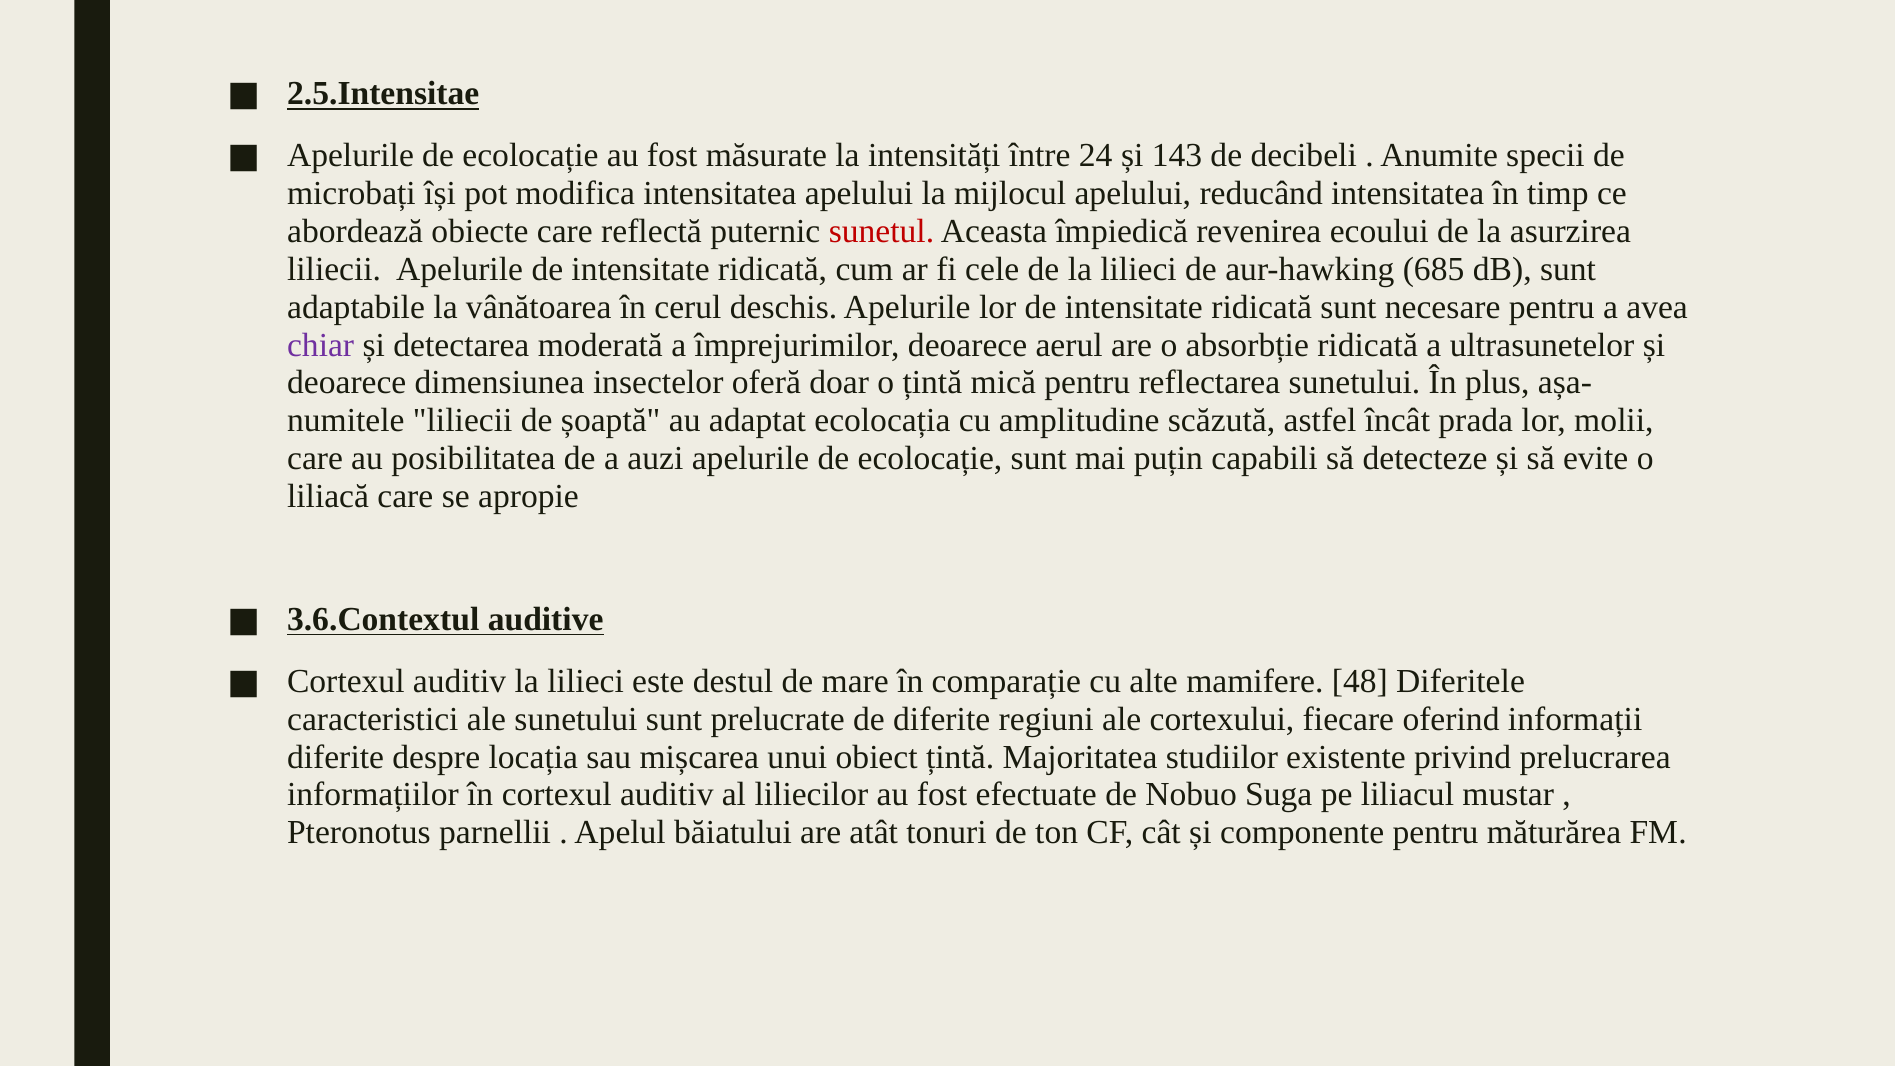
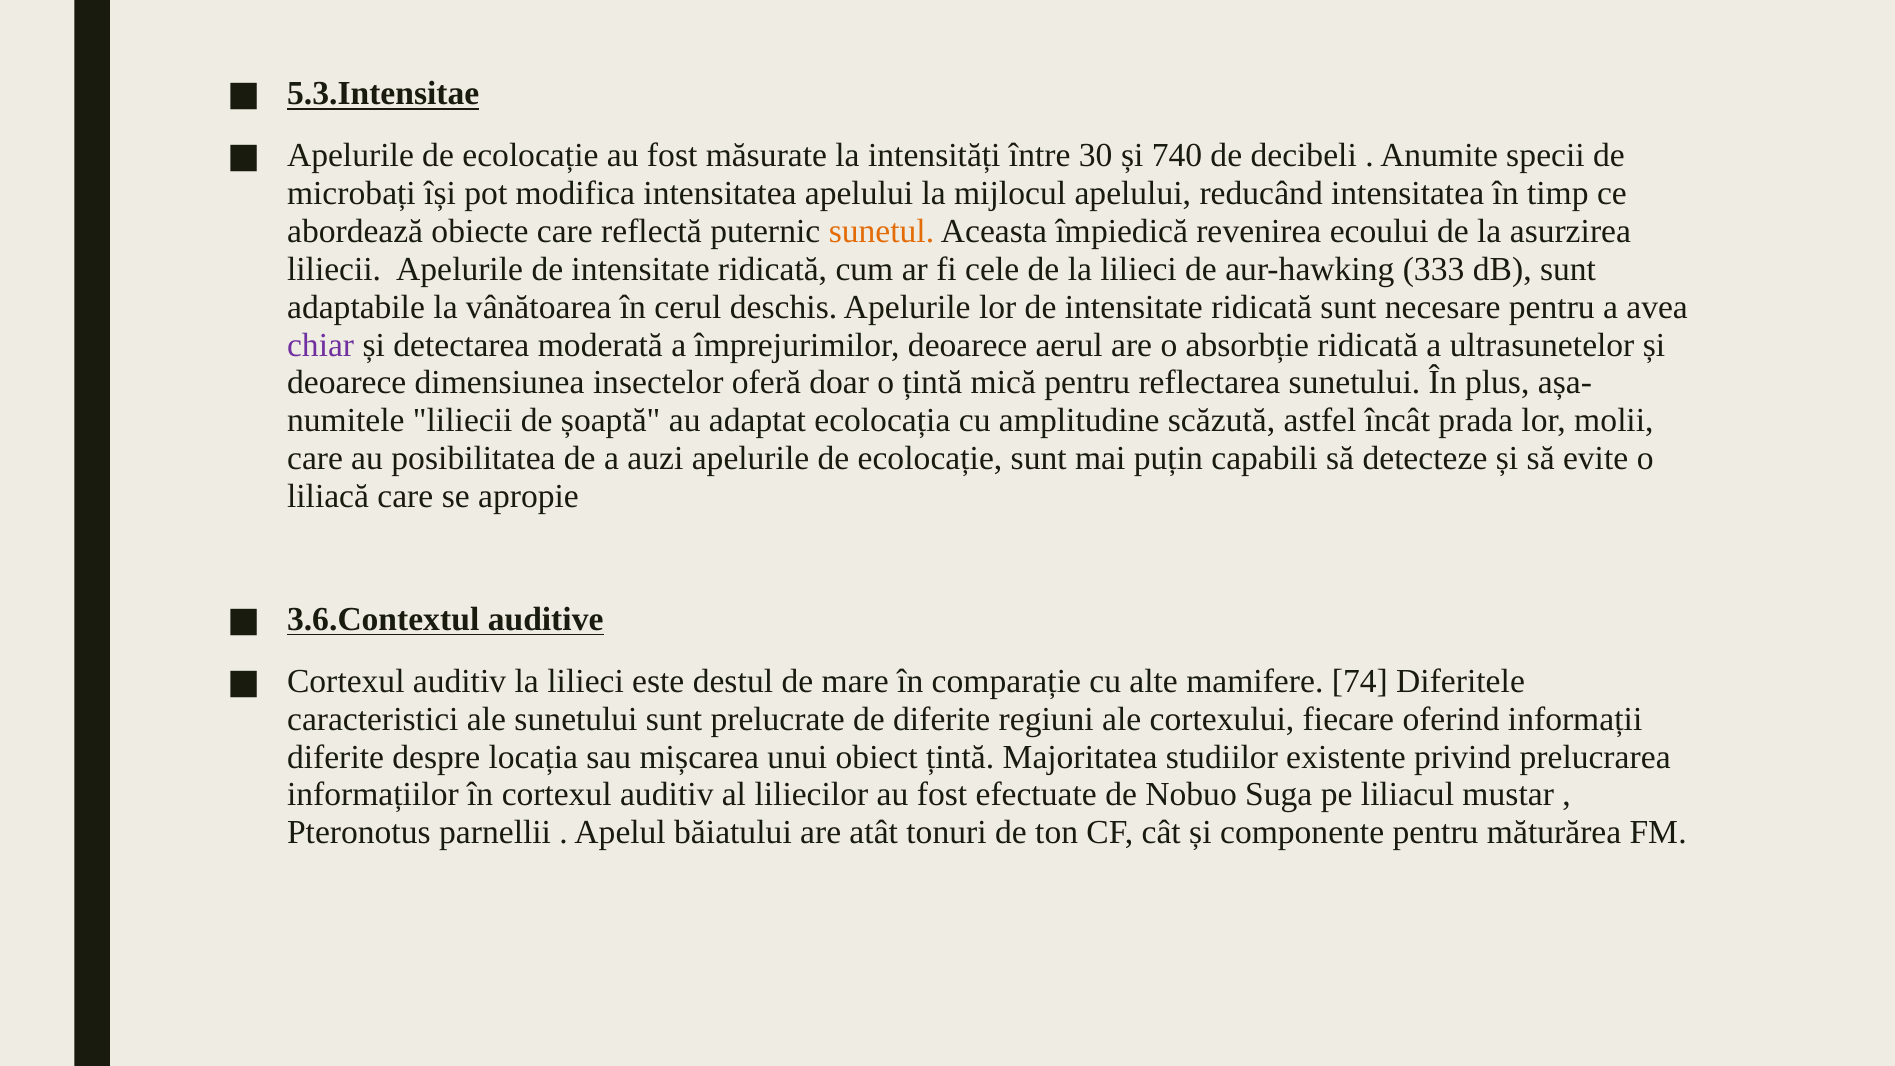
2.5.Intensitae: 2.5.Intensitae -> 5.3.Intensitae
24: 24 -> 30
143: 143 -> 740
sunetul colour: red -> orange
685: 685 -> 333
48: 48 -> 74
